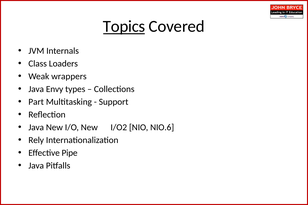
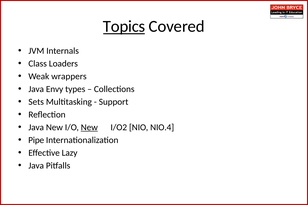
Part: Part -> Sets
New at (89, 127) underline: none -> present
NIO.6: NIO.6 -> NIO.4
Rely: Rely -> Pipe
Pipe: Pipe -> Lazy
